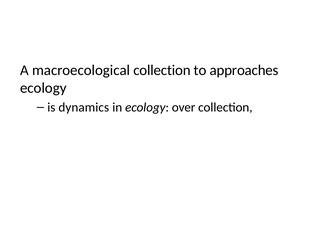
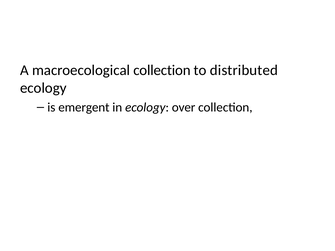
approaches: approaches -> distributed
dynamics: dynamics -> emergent
